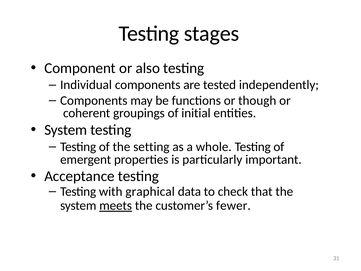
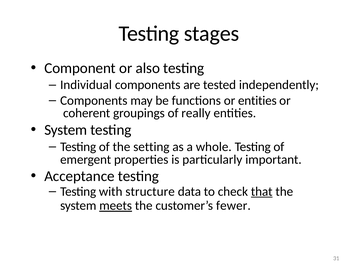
or though: though -> entities
initial: initial -> really
graphical: graphical -> structure
that underline: none -> present
